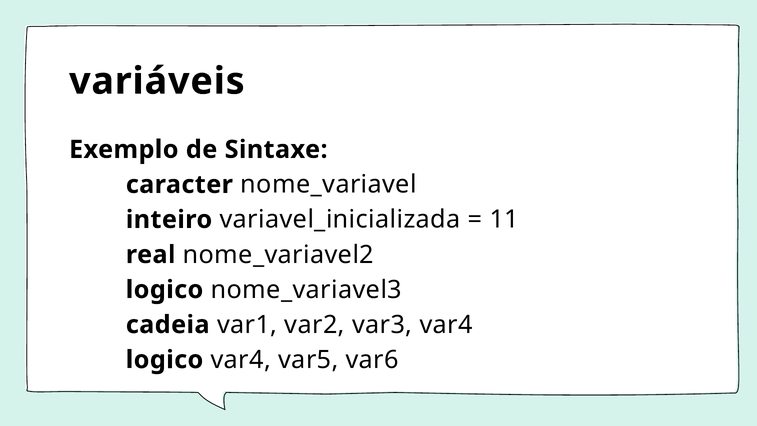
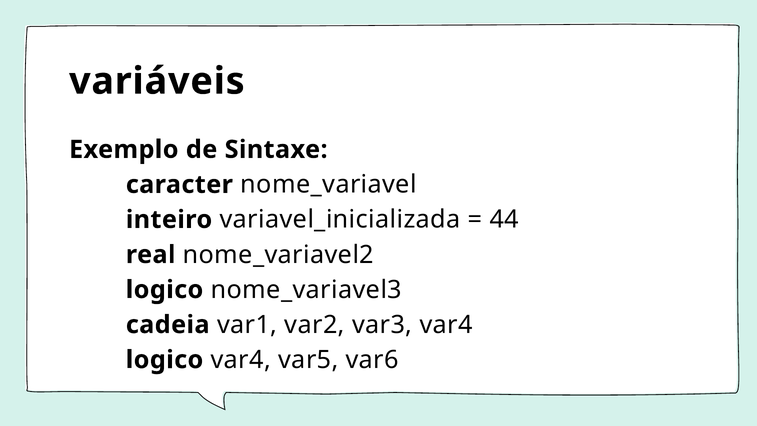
11: 11 -> 44
